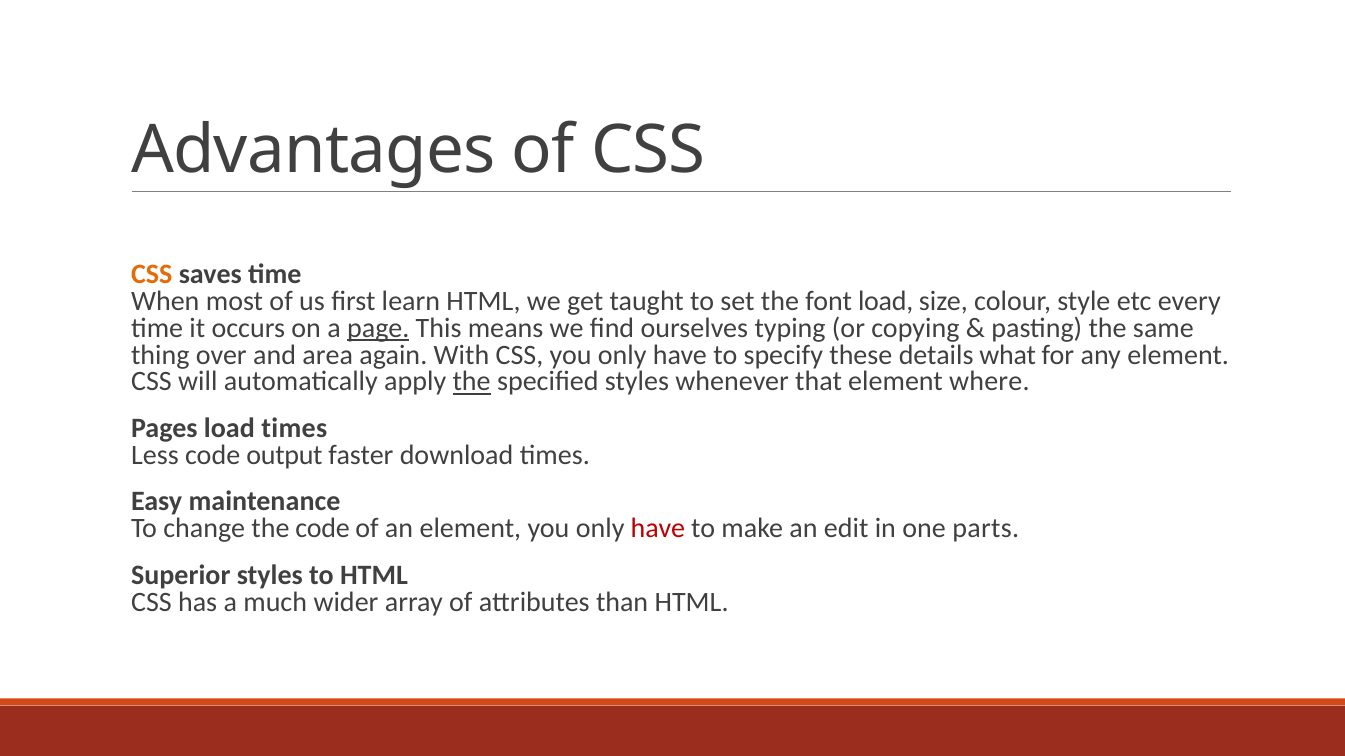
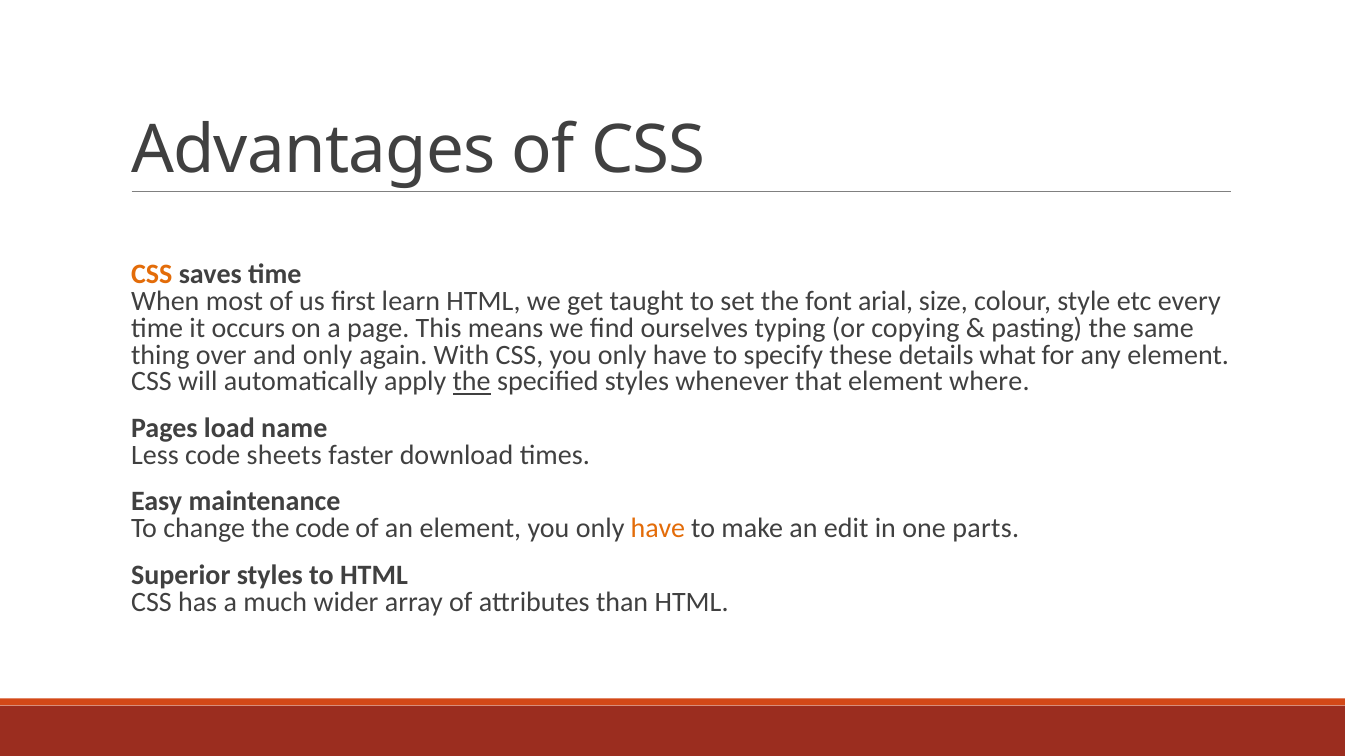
font load: load -> arial
page underline: present -> none
and area: area -> only
load times: times -> name
output: output -> sheets
have at (658, 529) colour: red -> orange
